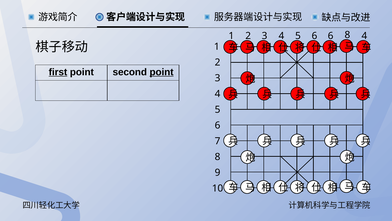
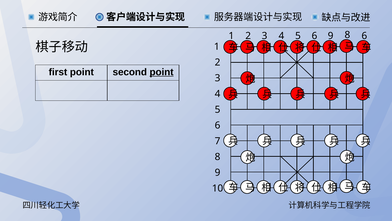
6 6: 6 -> 9
8 4: 4 -> 6
first underline: present -> none
